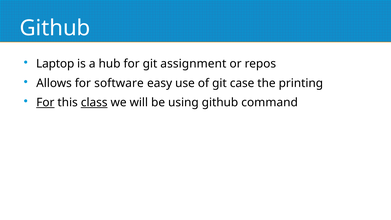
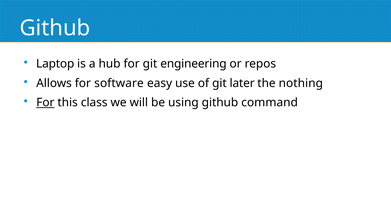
assignment: assignment -> engineering
case: case -> later
printing: printing -> nothing
class underline: present -> none
